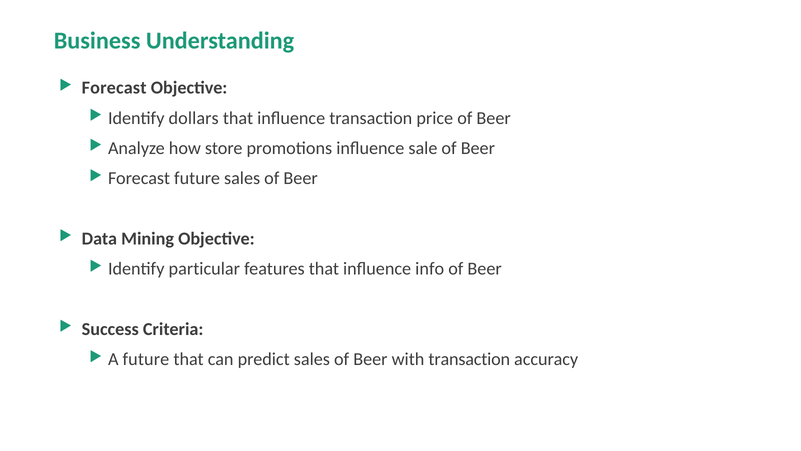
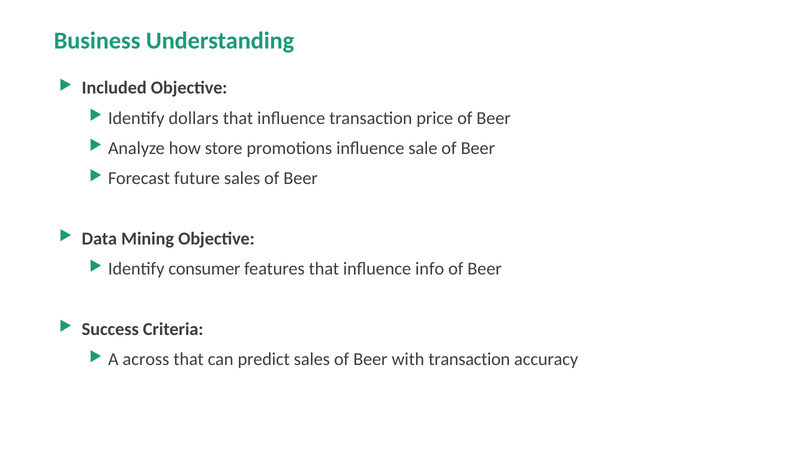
Forecast at (114, 88): Forecast -> Included
particular: particular -> consumer
A future: future -> across
